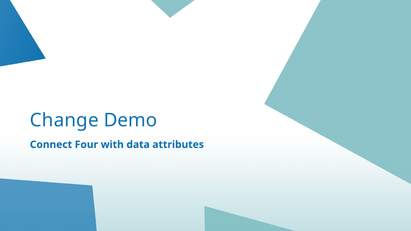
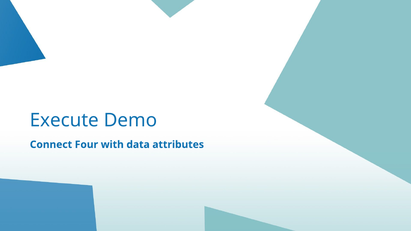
Change: Change -> Execute
